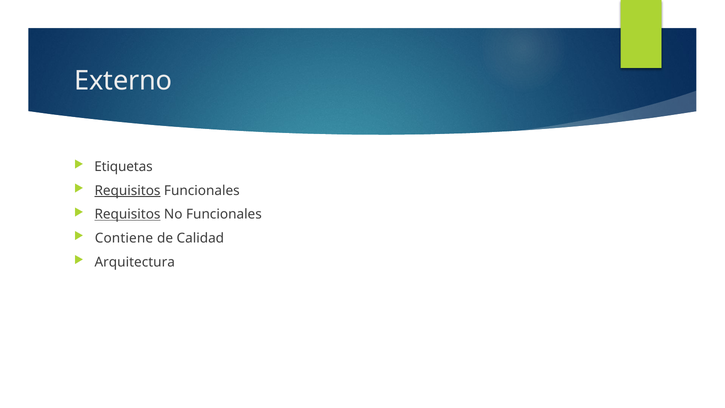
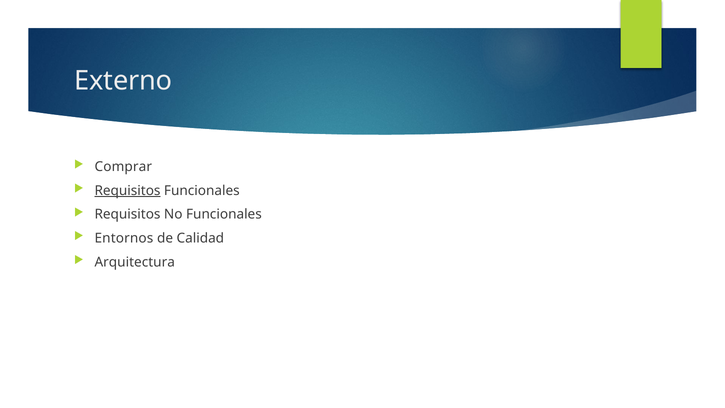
Etiquetas: Etiquetas -> Comprar
Requisitos at (128, 214) underline: present -> none
Contiene: Contiene -> Entornos
